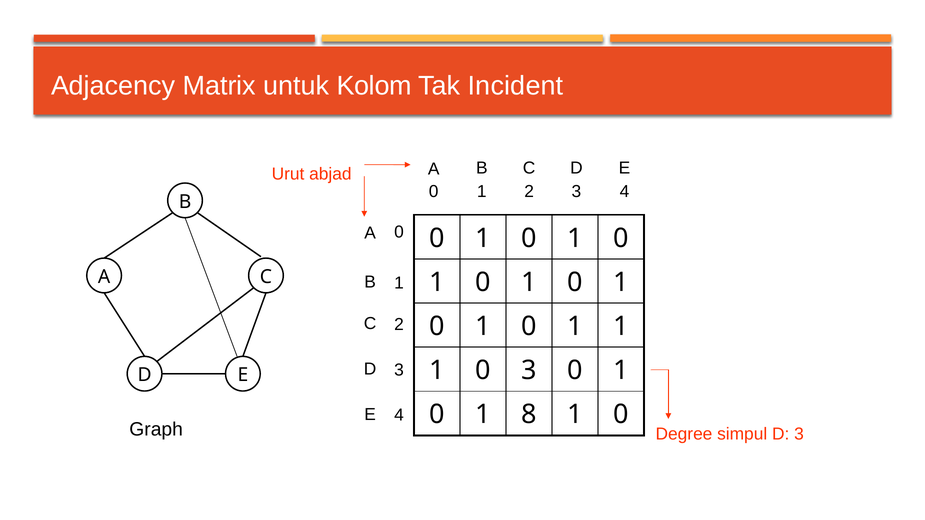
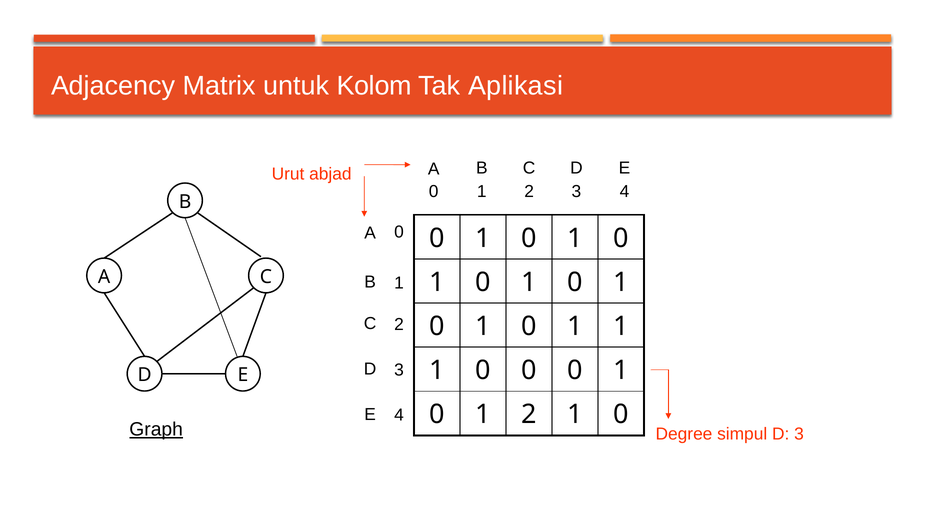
Incident: Incident -> Aplikasi
1 0 3: 3 -> 0
8 at (529, 415): 8 -> 2
Graph underline: none -> present
